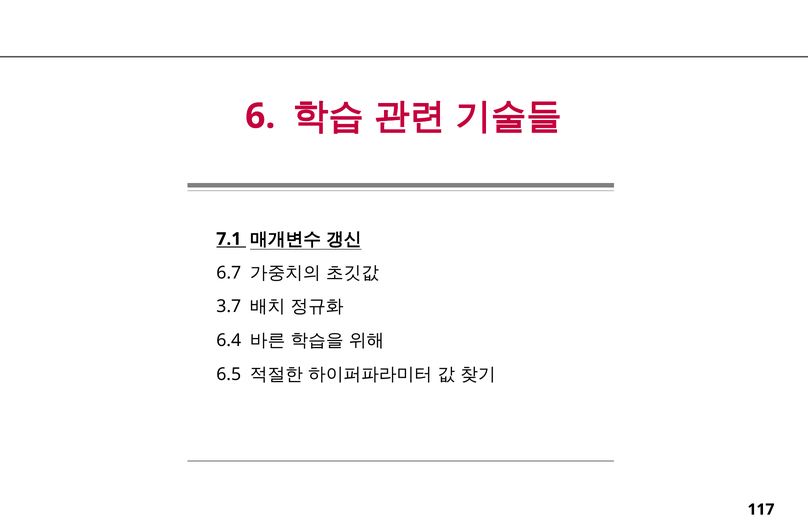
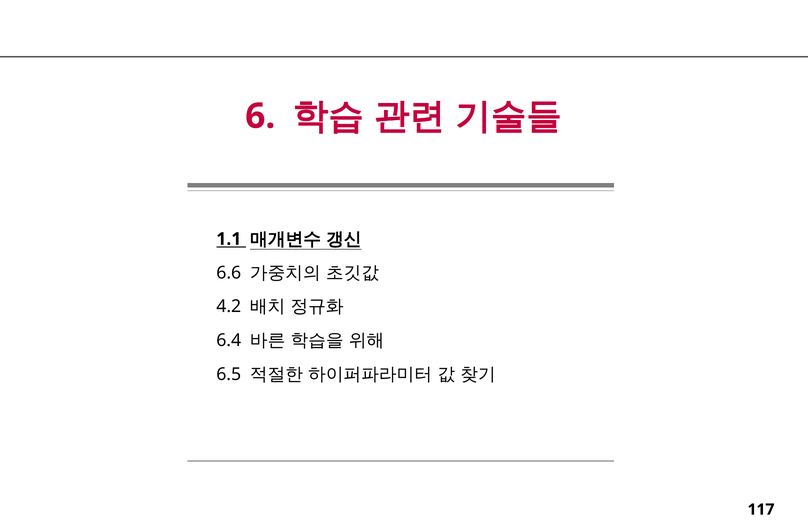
7.1: 7.1 -> 1.1
6.7: 6.7 -> 6.6
3.7: 3.7 -> 4.2
